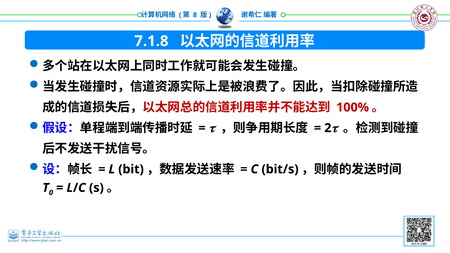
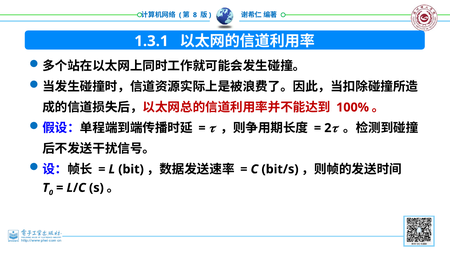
7.1.8: 7.1.8 -> 1.3.1
